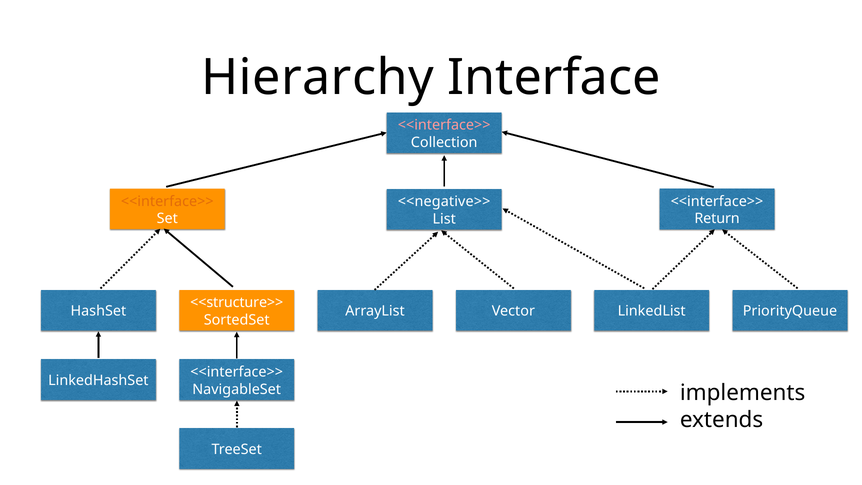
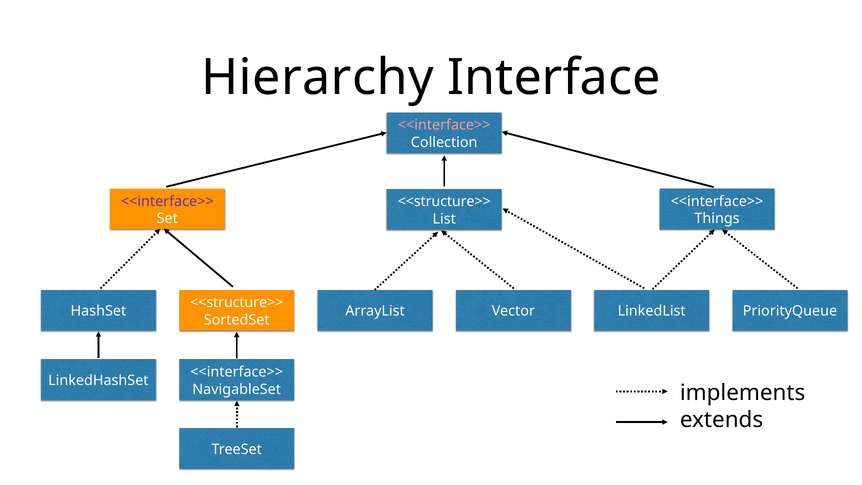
<<interface>> at (167, 201) colour: orange -> purple
<<negative>> at (444, 202): <<negative>> -> <<structure>>
Return: Return -> Things
